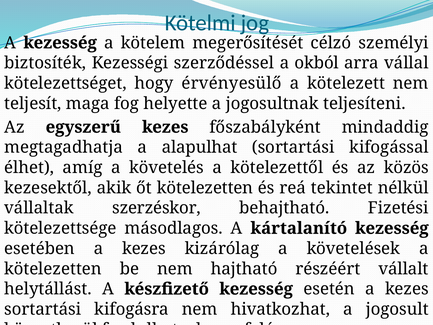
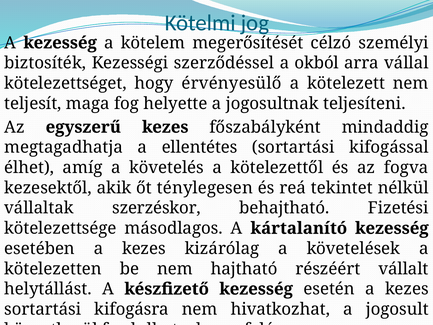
alapulhat: alapulhat -> ellentétes
közös: közös -> fogva
őt kötelezetten: kötelezetten -> ténylegesen
